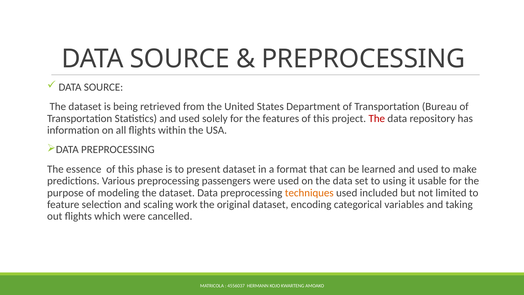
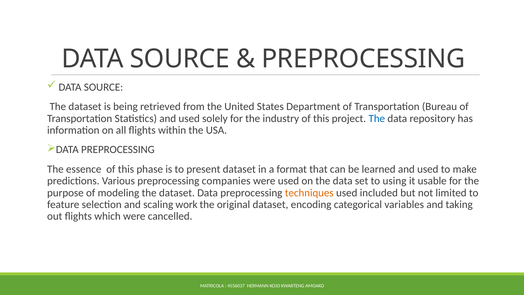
features: features -> industry
The at (377, 118) colour: red -> blue
passengers: passengers -> companies
